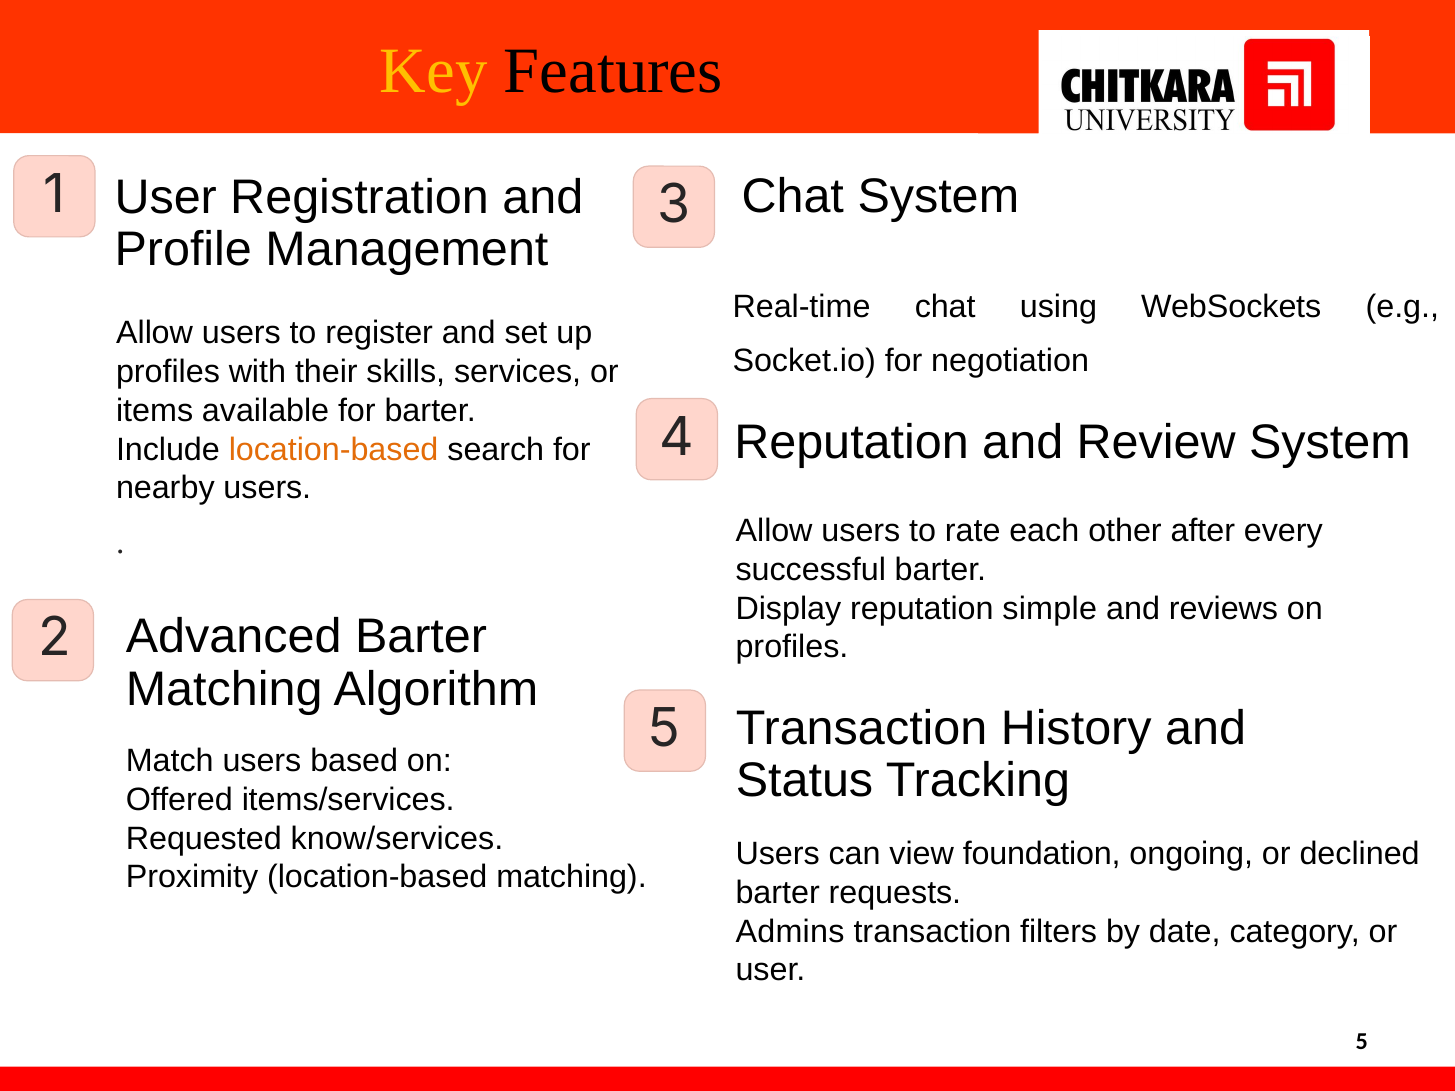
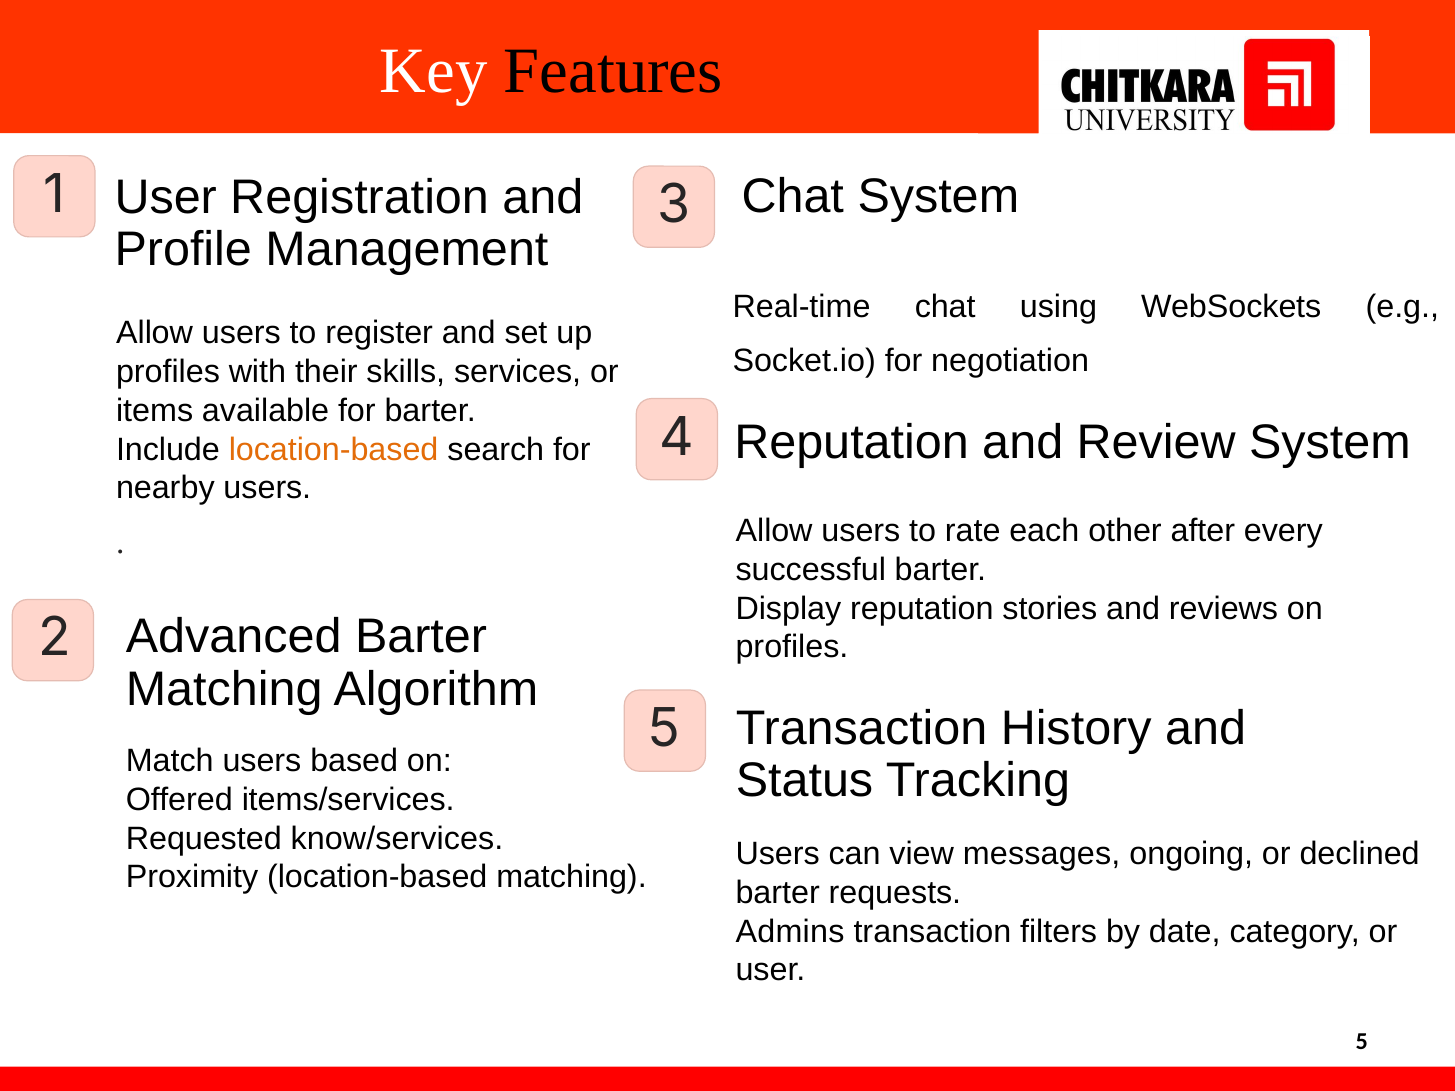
Key colour: yellow -> white
simple: simple -> stories
foundation: foundation -> messages
